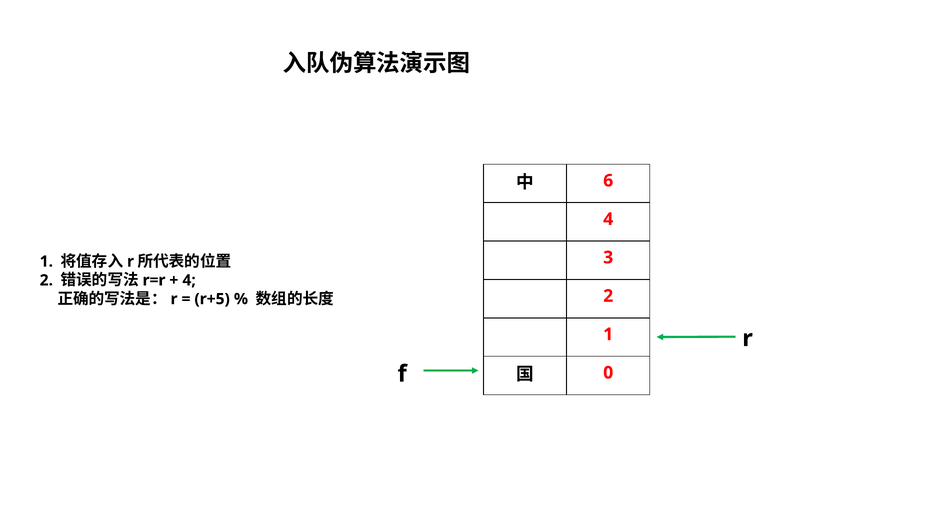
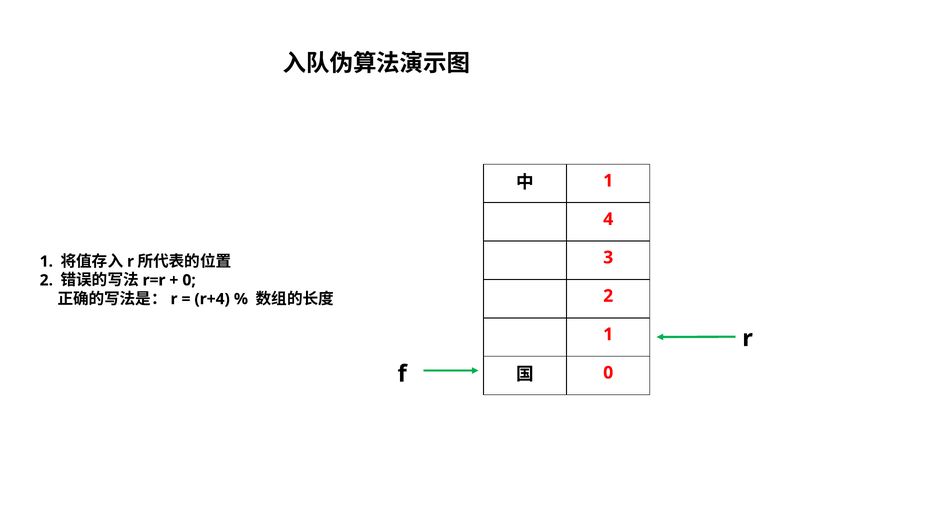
6 at (608, 181): 6 -> 1
4 at (189, 280): 4 -> 0
r+5: r+5 -> r+4
